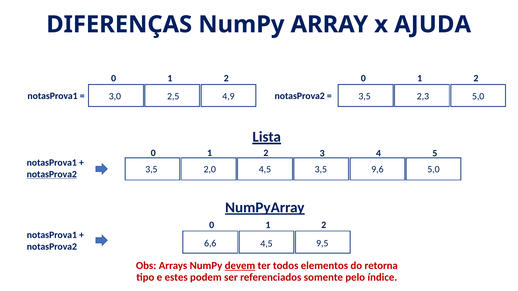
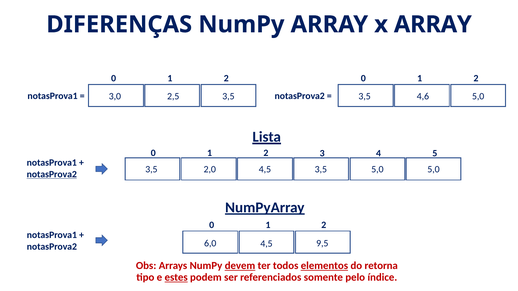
x AJUDA: AJUDA -> ARRAY
2,5 4,9: 4,9 -> 3,5
2,3: 2,3 -> 4,6
3,5 9,6: 9,6 -> 5,0
6,6: 6,6 -> 6,0
elementos underline: none -> present
estes underline: none -> present
